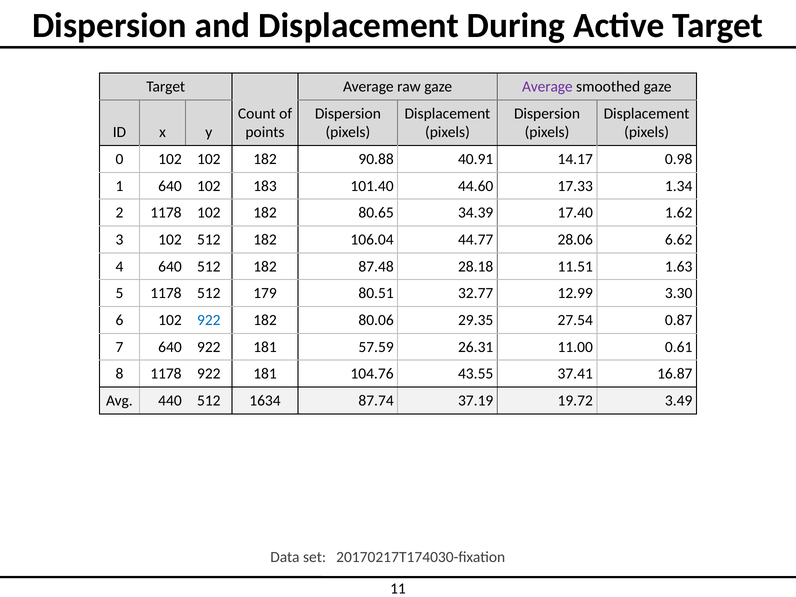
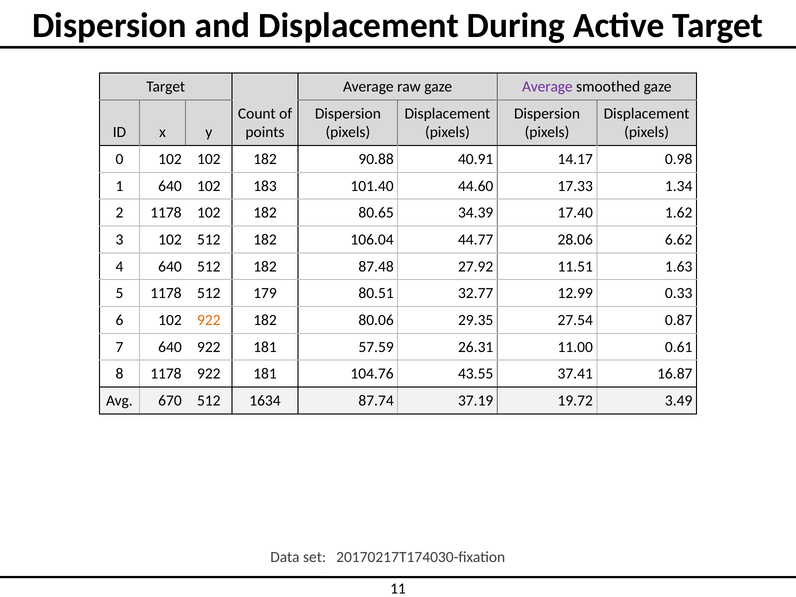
28.18: 28.18 -> 27.92
3.30: 3.30 -> 0.33
922 at (209, 320) colour: blue -> orange
440: 440 -> 670
